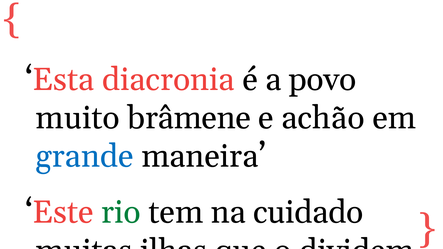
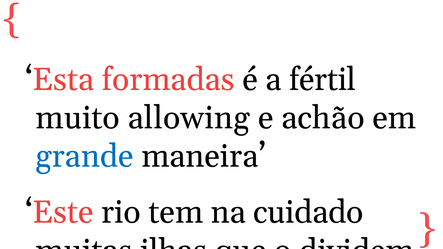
diacronia: diacronia -> formadas
povo: povo -> fértil
brâmene: brâmene -> allowing
rio colour: green -> black
